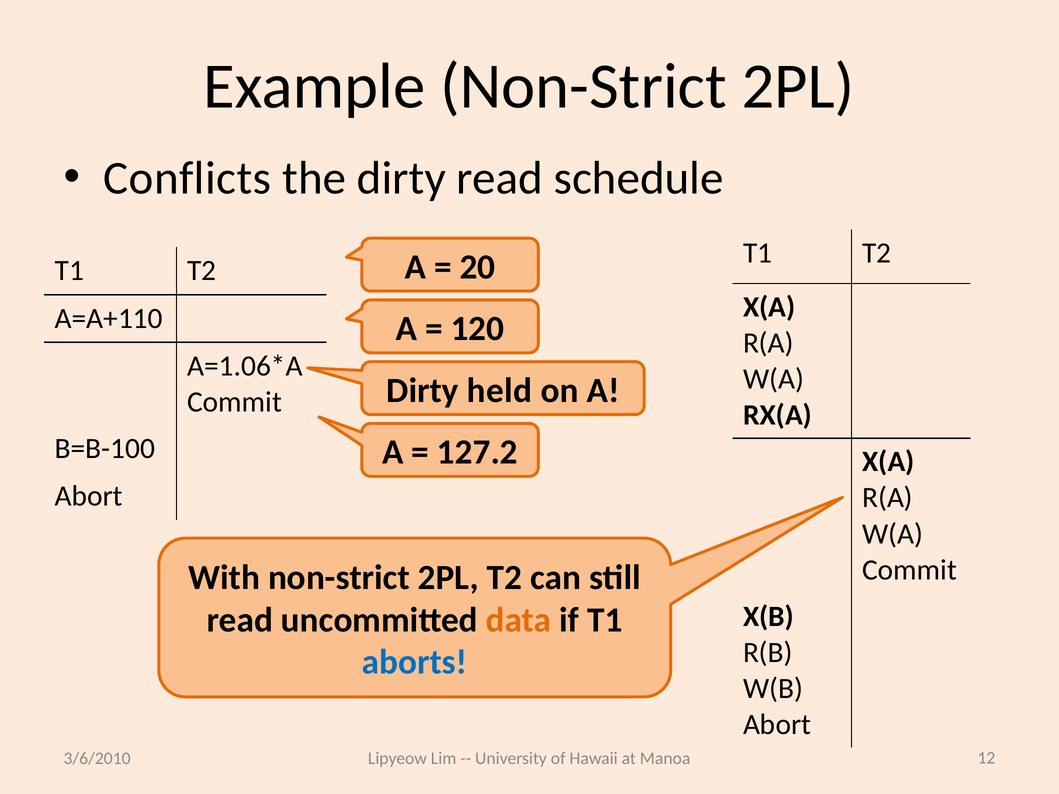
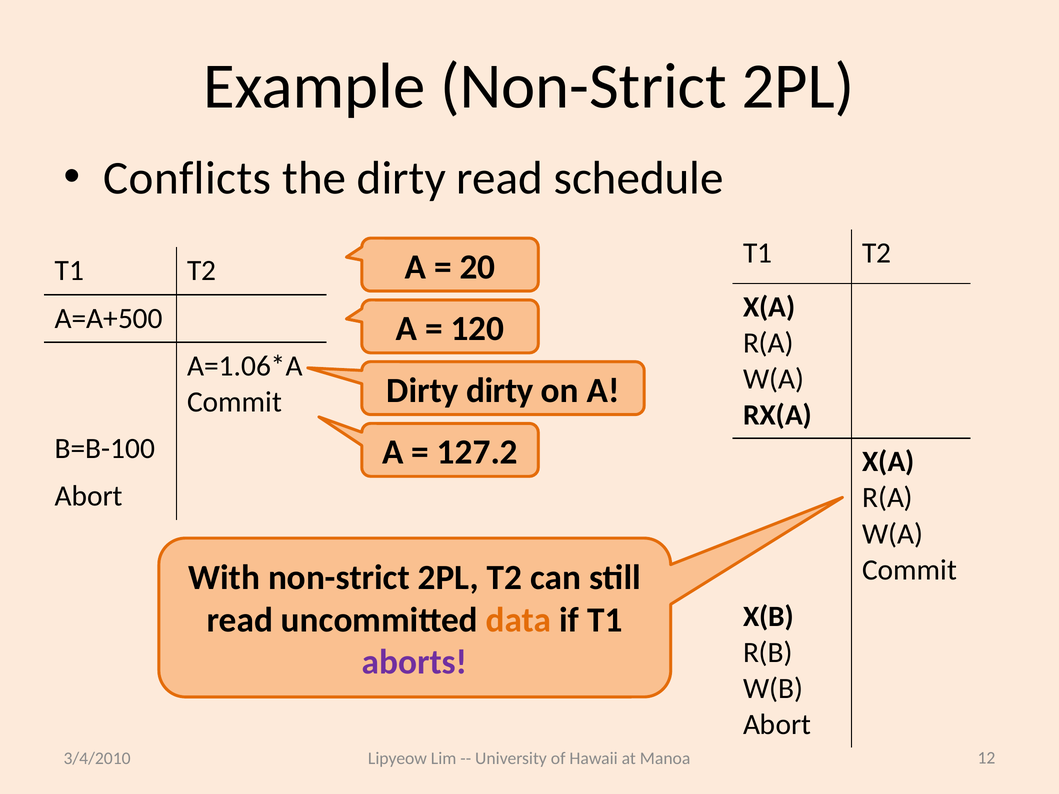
A=A+110: A=A+110 -> A=A+500
Dirty held: held -> dirty
aborts colour: blue -> purple
3/6/2010: 3/6/2010 -> 3/4/2010
